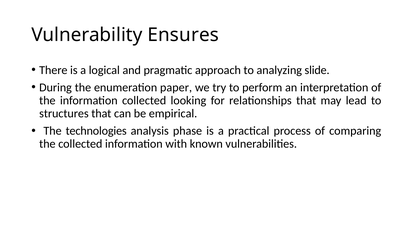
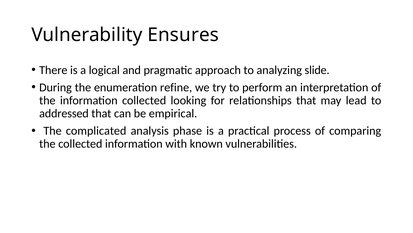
paper: paper -> refine
structures: structures -> addressed
technologies: technologies -> complicated
